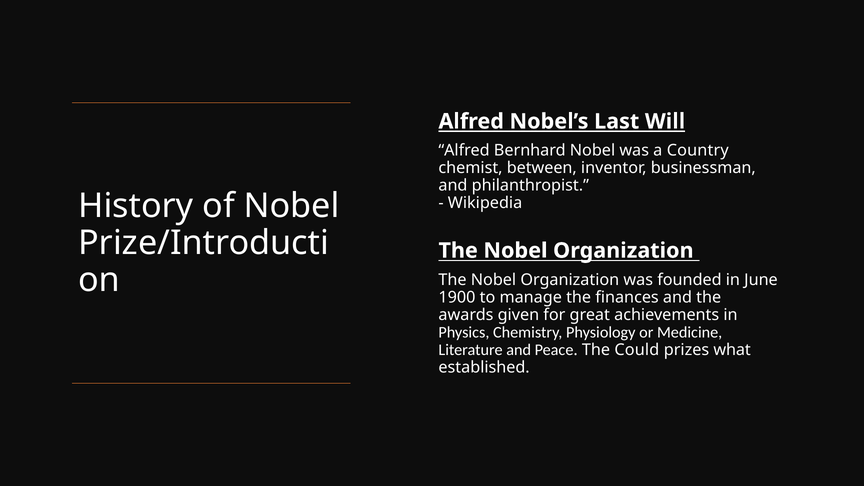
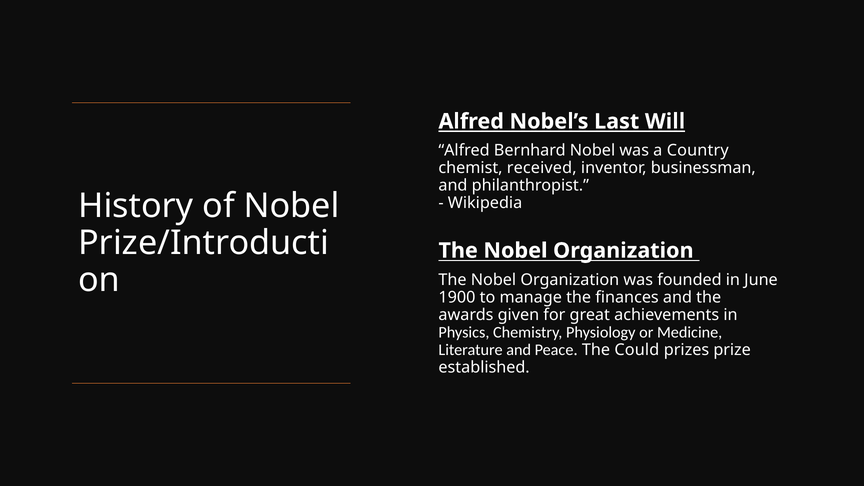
between: between -> received
what: what -> prize
